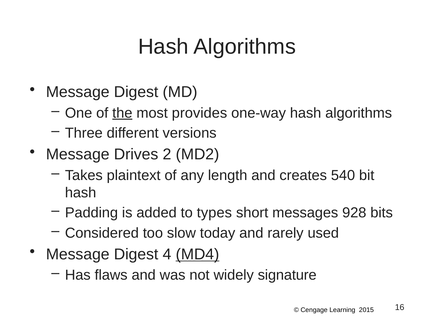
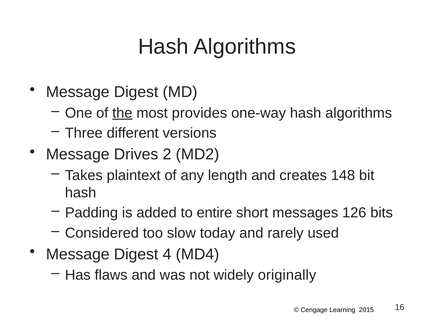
540: 540 -> 148
types: types -> entire
928: 928 -> 126
MD4 underline: present -> none
signature: signature -> originally
